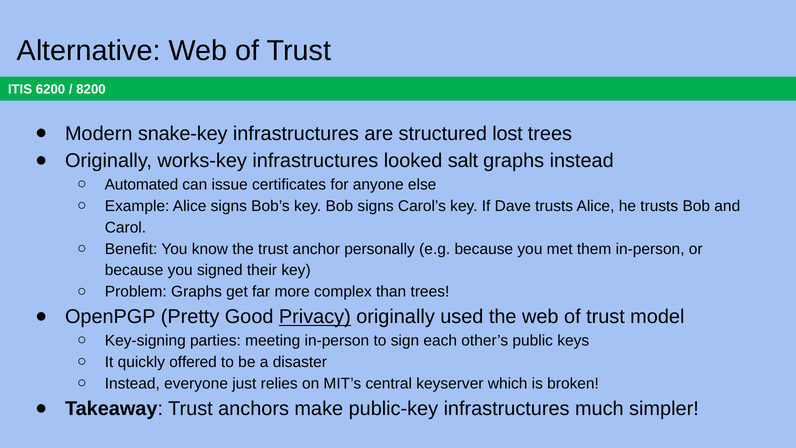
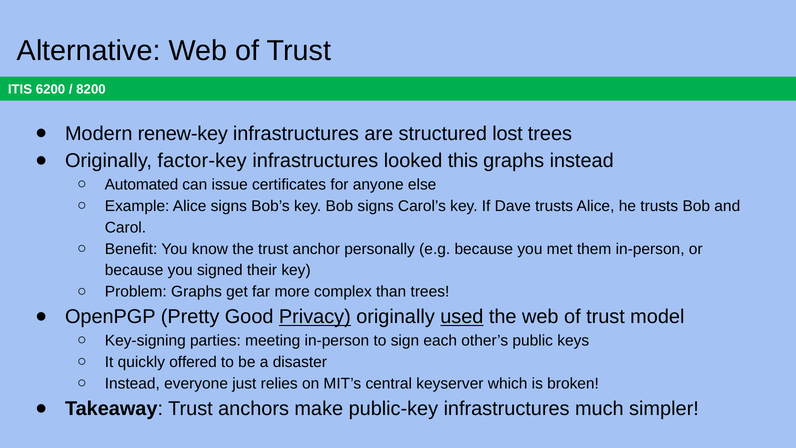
snake-key: snake-key -> renew-key
works-key: works-key -> factor-key
salt: salt -> this
used underline: none -> present
